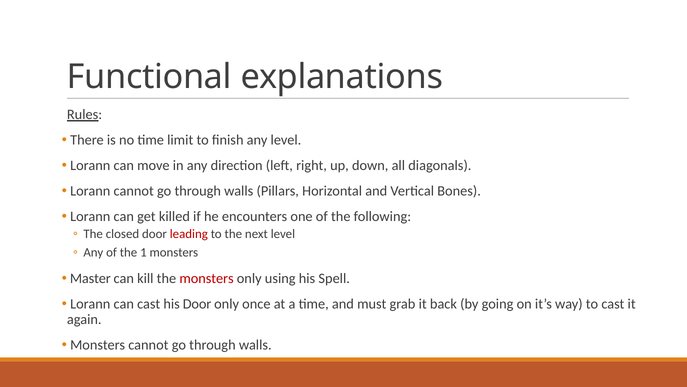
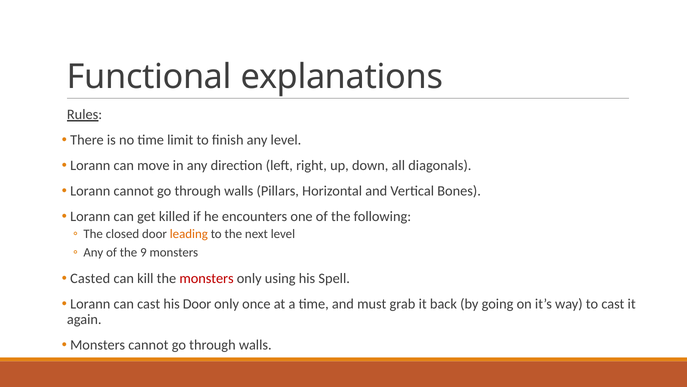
leading colour: red -> orange
1: 1 -> 9
Master: Master -> Casted
